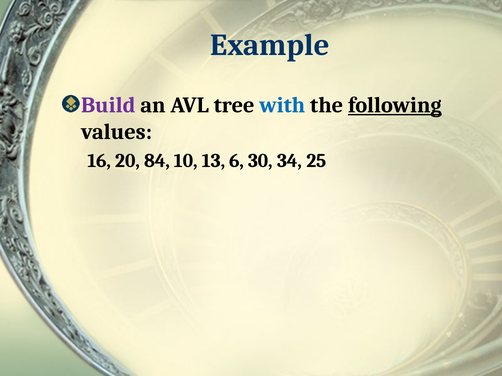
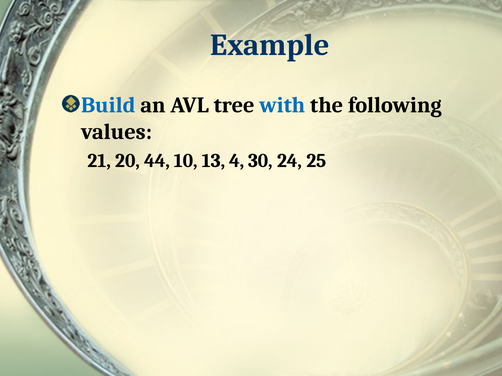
Build colour: purple -> blue
following underline: present -> none
16: 16 -> 21
84: 84 -> 44
6: 6 -> 4
34: 34 -> 24
